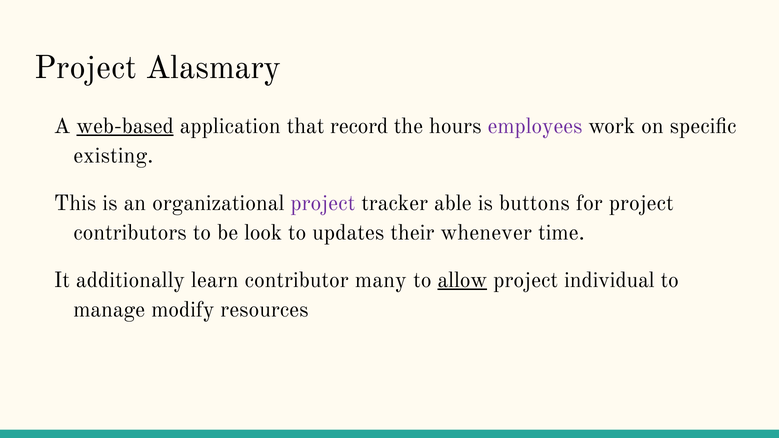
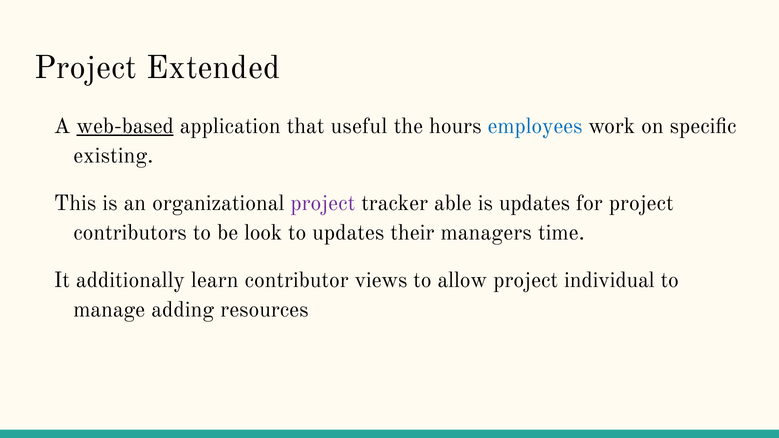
Alasmary: Alasmary -> Extended
record: record -> useful
employees colour: purple -> blue
is buttons: buttons -> updates
whenever: whenever -> managers
many: many -> views
allow underline: present -> none
modify: modify -> adding
